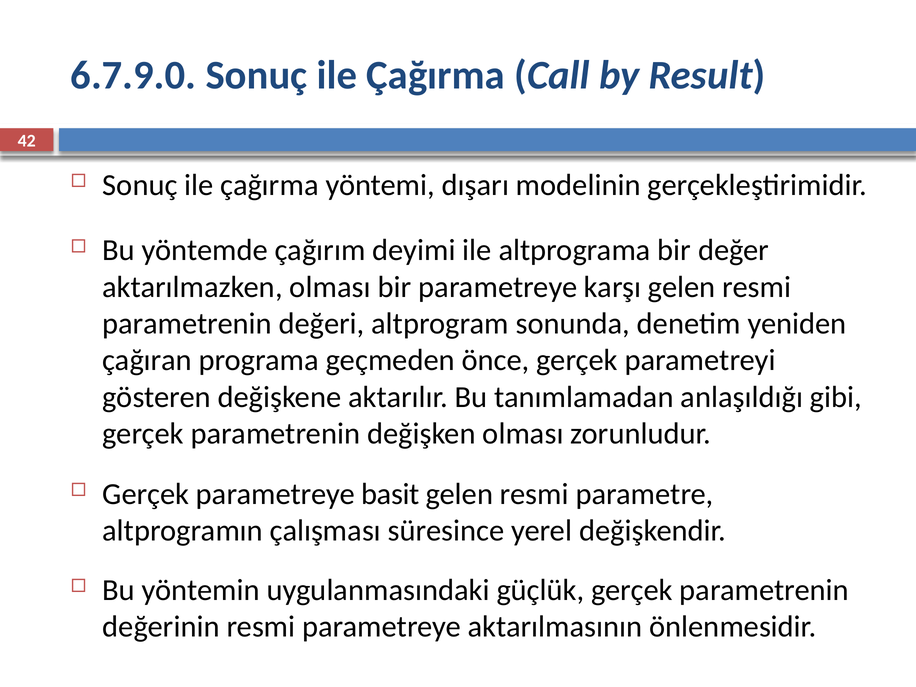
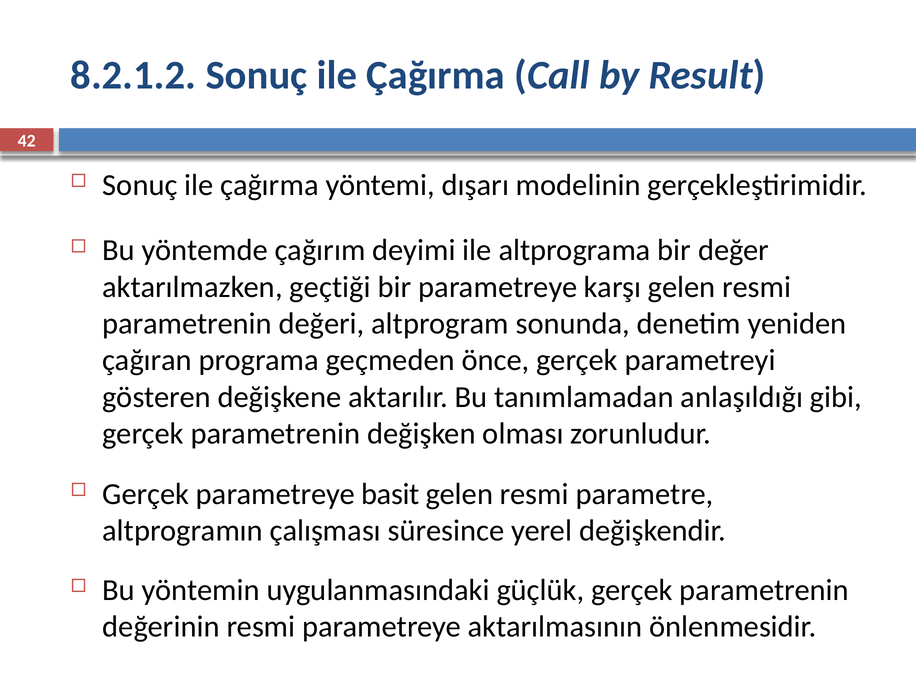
6.7.9.0: 6.7.9.0 -> 8.2.1.2
aktarılmazken olması: olması -> geçtiği
